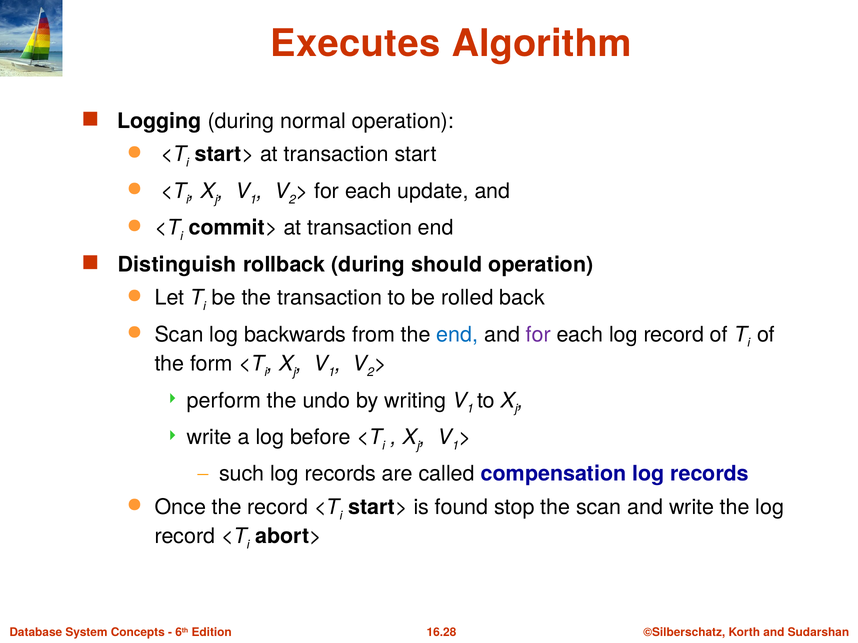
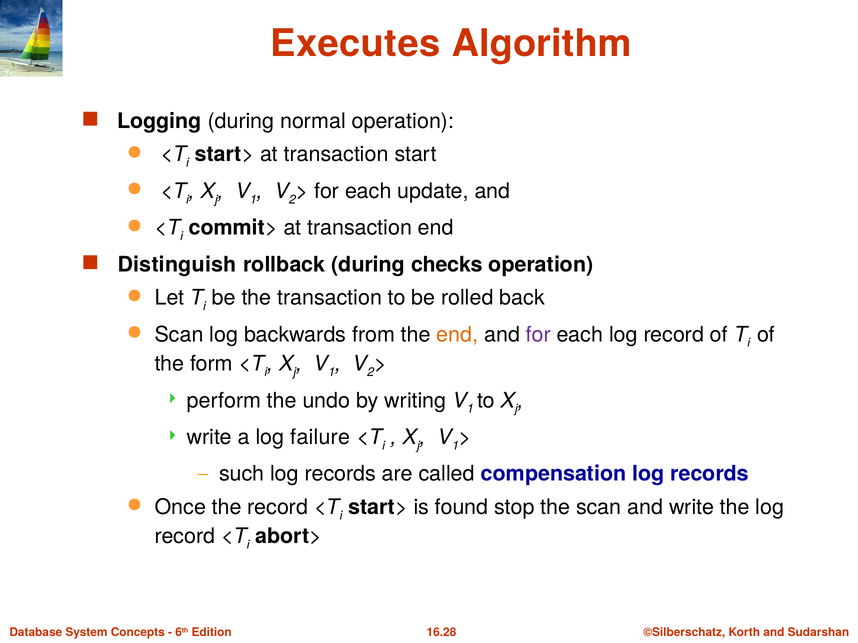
should: should -> checks
end at (457, 335) colour: blue -> orange
before: before -> failure
